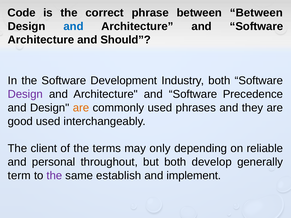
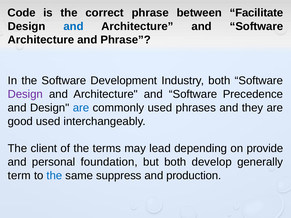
between Between: Between -> Facilitate
and Should: Should -> Phrase
are at (81, 108) colour: orange -> blue
only: only -> lead
reliable: reliable -> provide
throughout: throughout -> foundation
the at (54, 176) colour: purple -> blue
establish: establish -> suppress
implement: implement -> production
